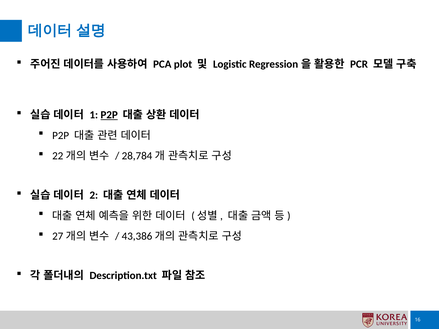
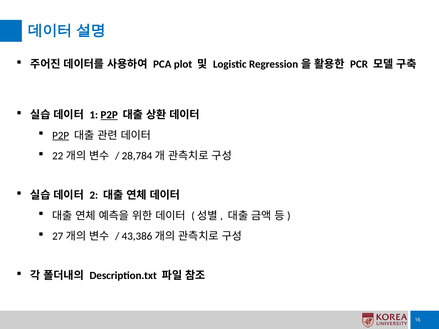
P2P at (61, 136) underline: none -> present
